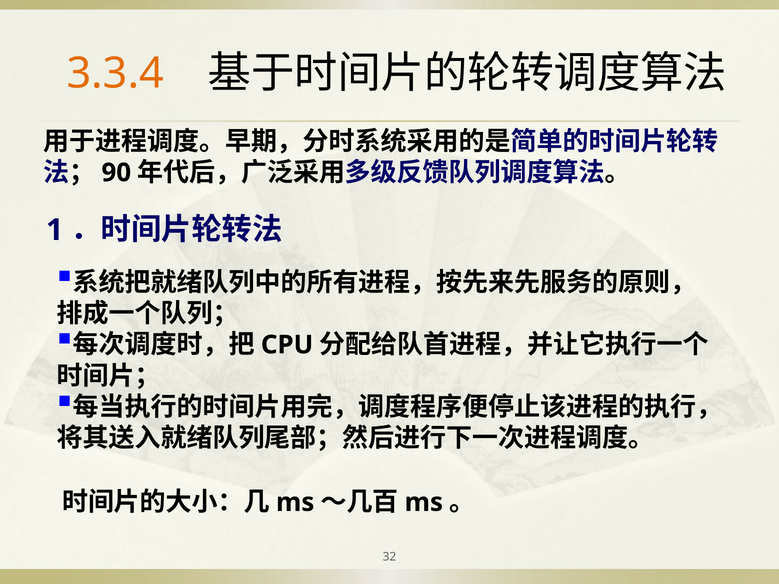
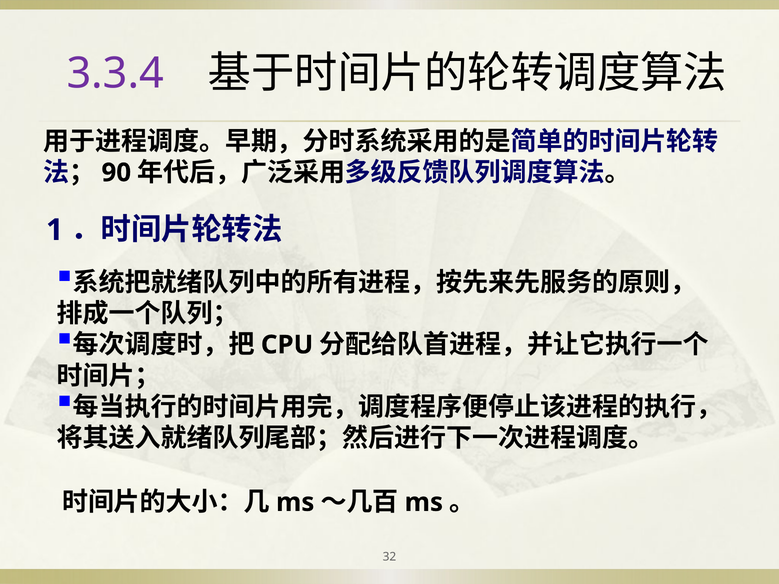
3.3.4 colour: orange -> purple
